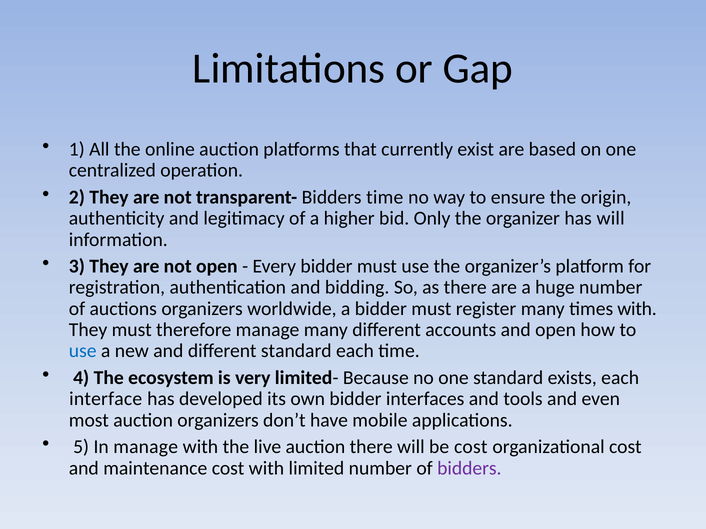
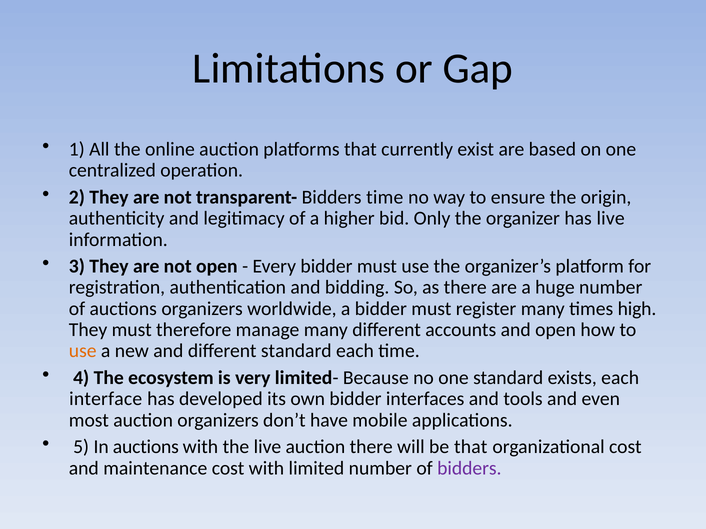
has will: will -> live
times with: with -> high
use at (83, 351) colour: blue -> orange
In manage: manage -> auctions
be cost: cost -> that
